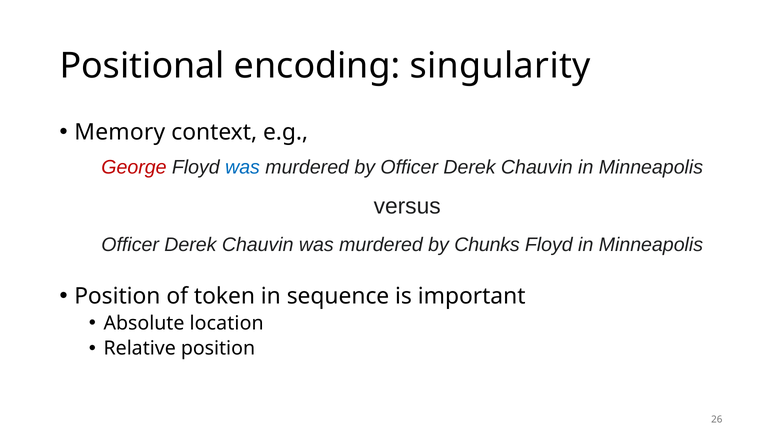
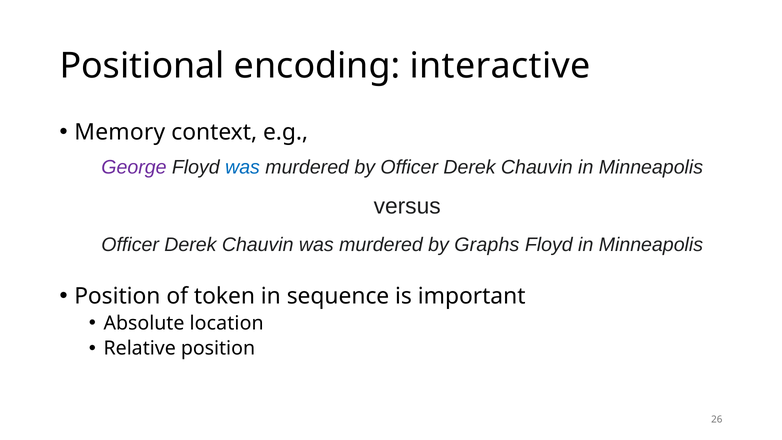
singularity: singularity -> interactive
George colour: red -> purple
Chunks: Chunks -> Graphs
